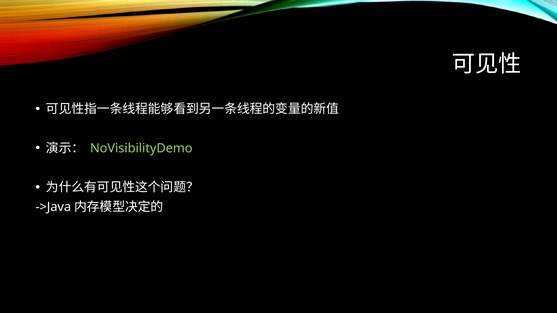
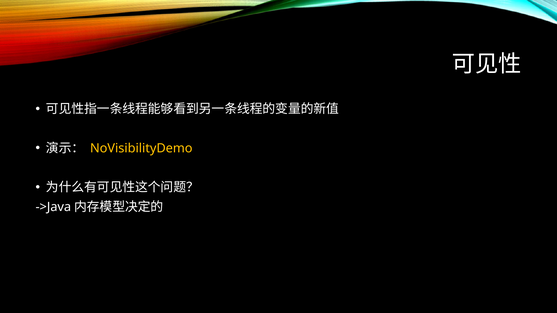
NoVisibilityDemo colour: light green -> yellow
